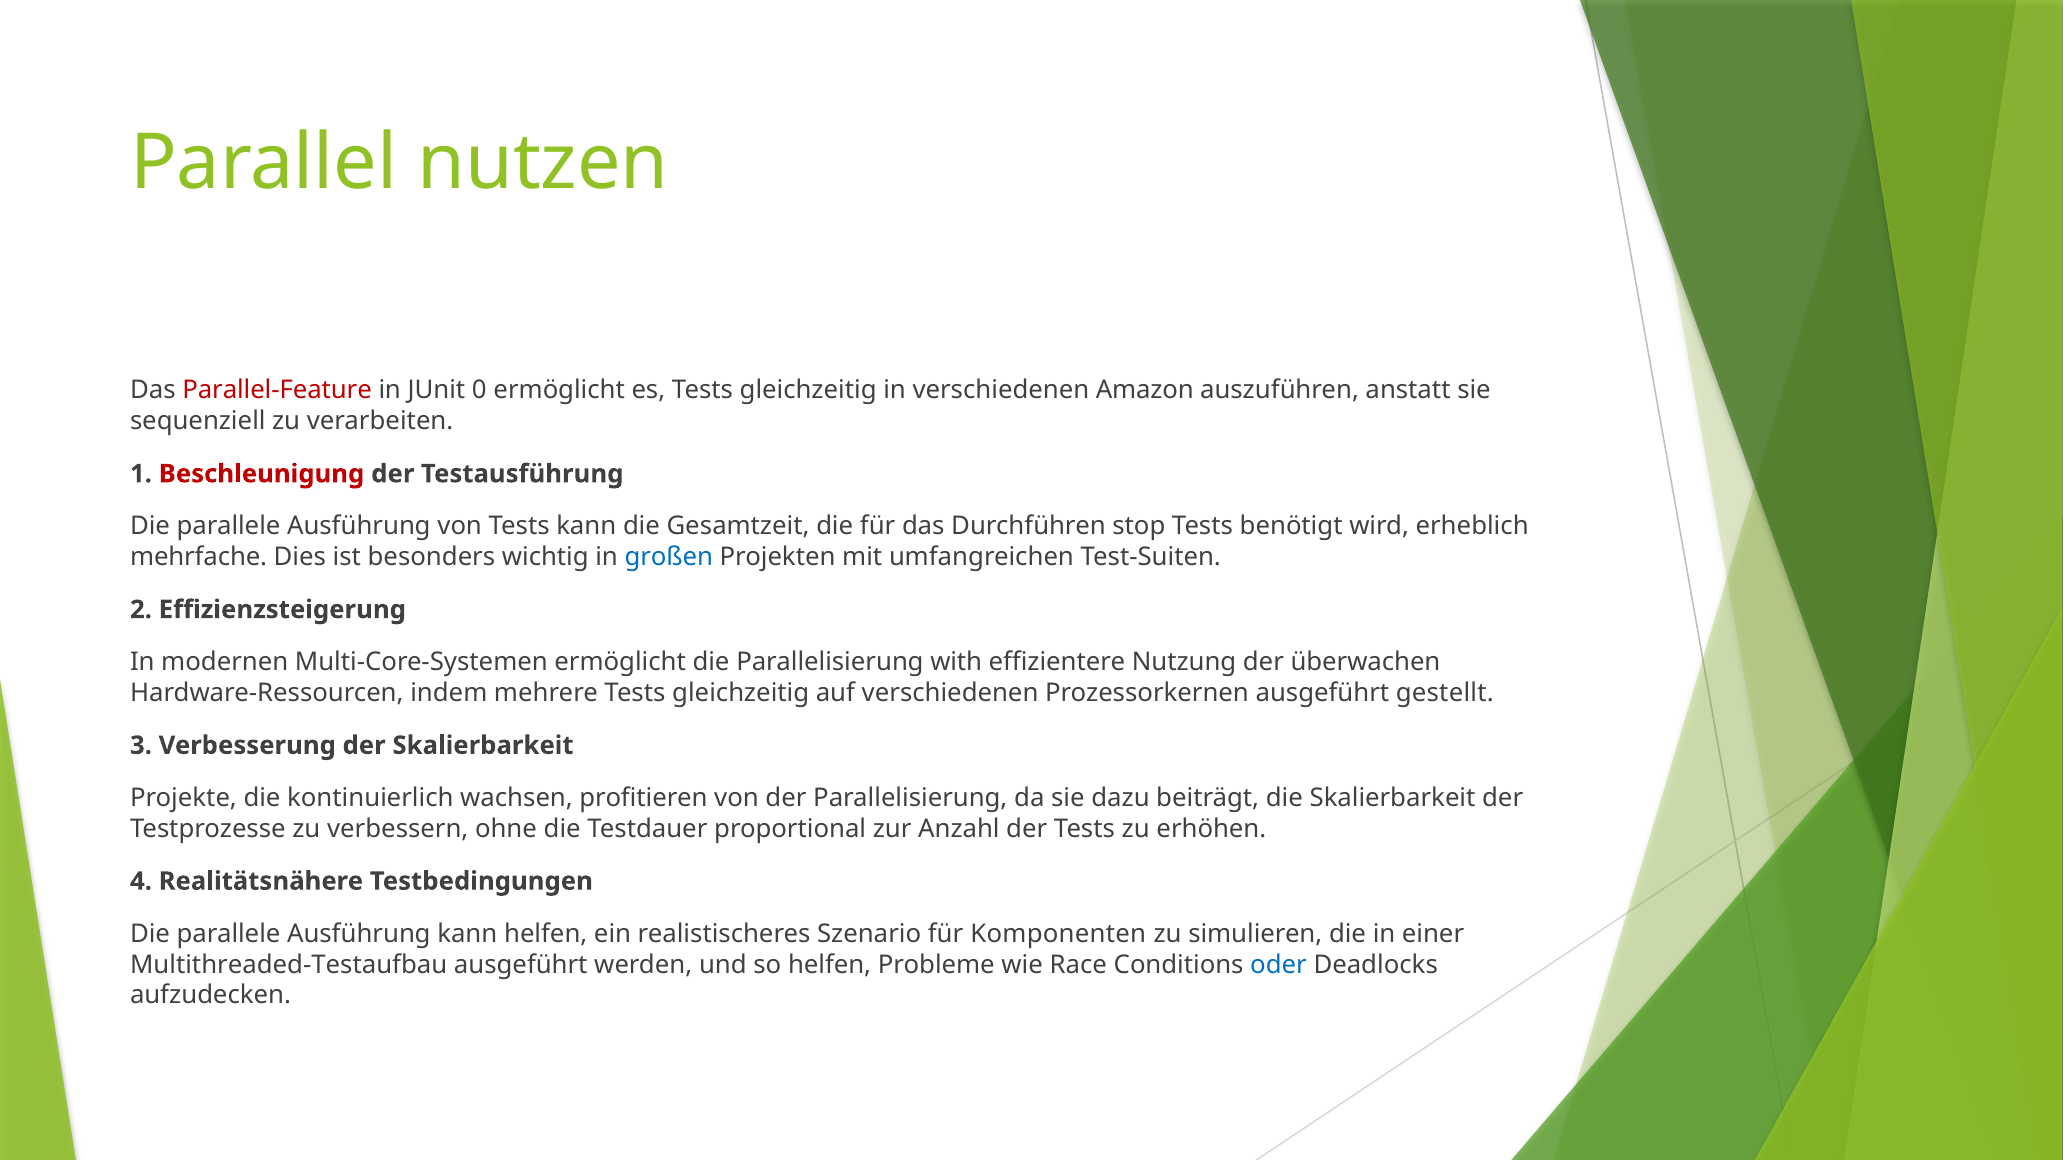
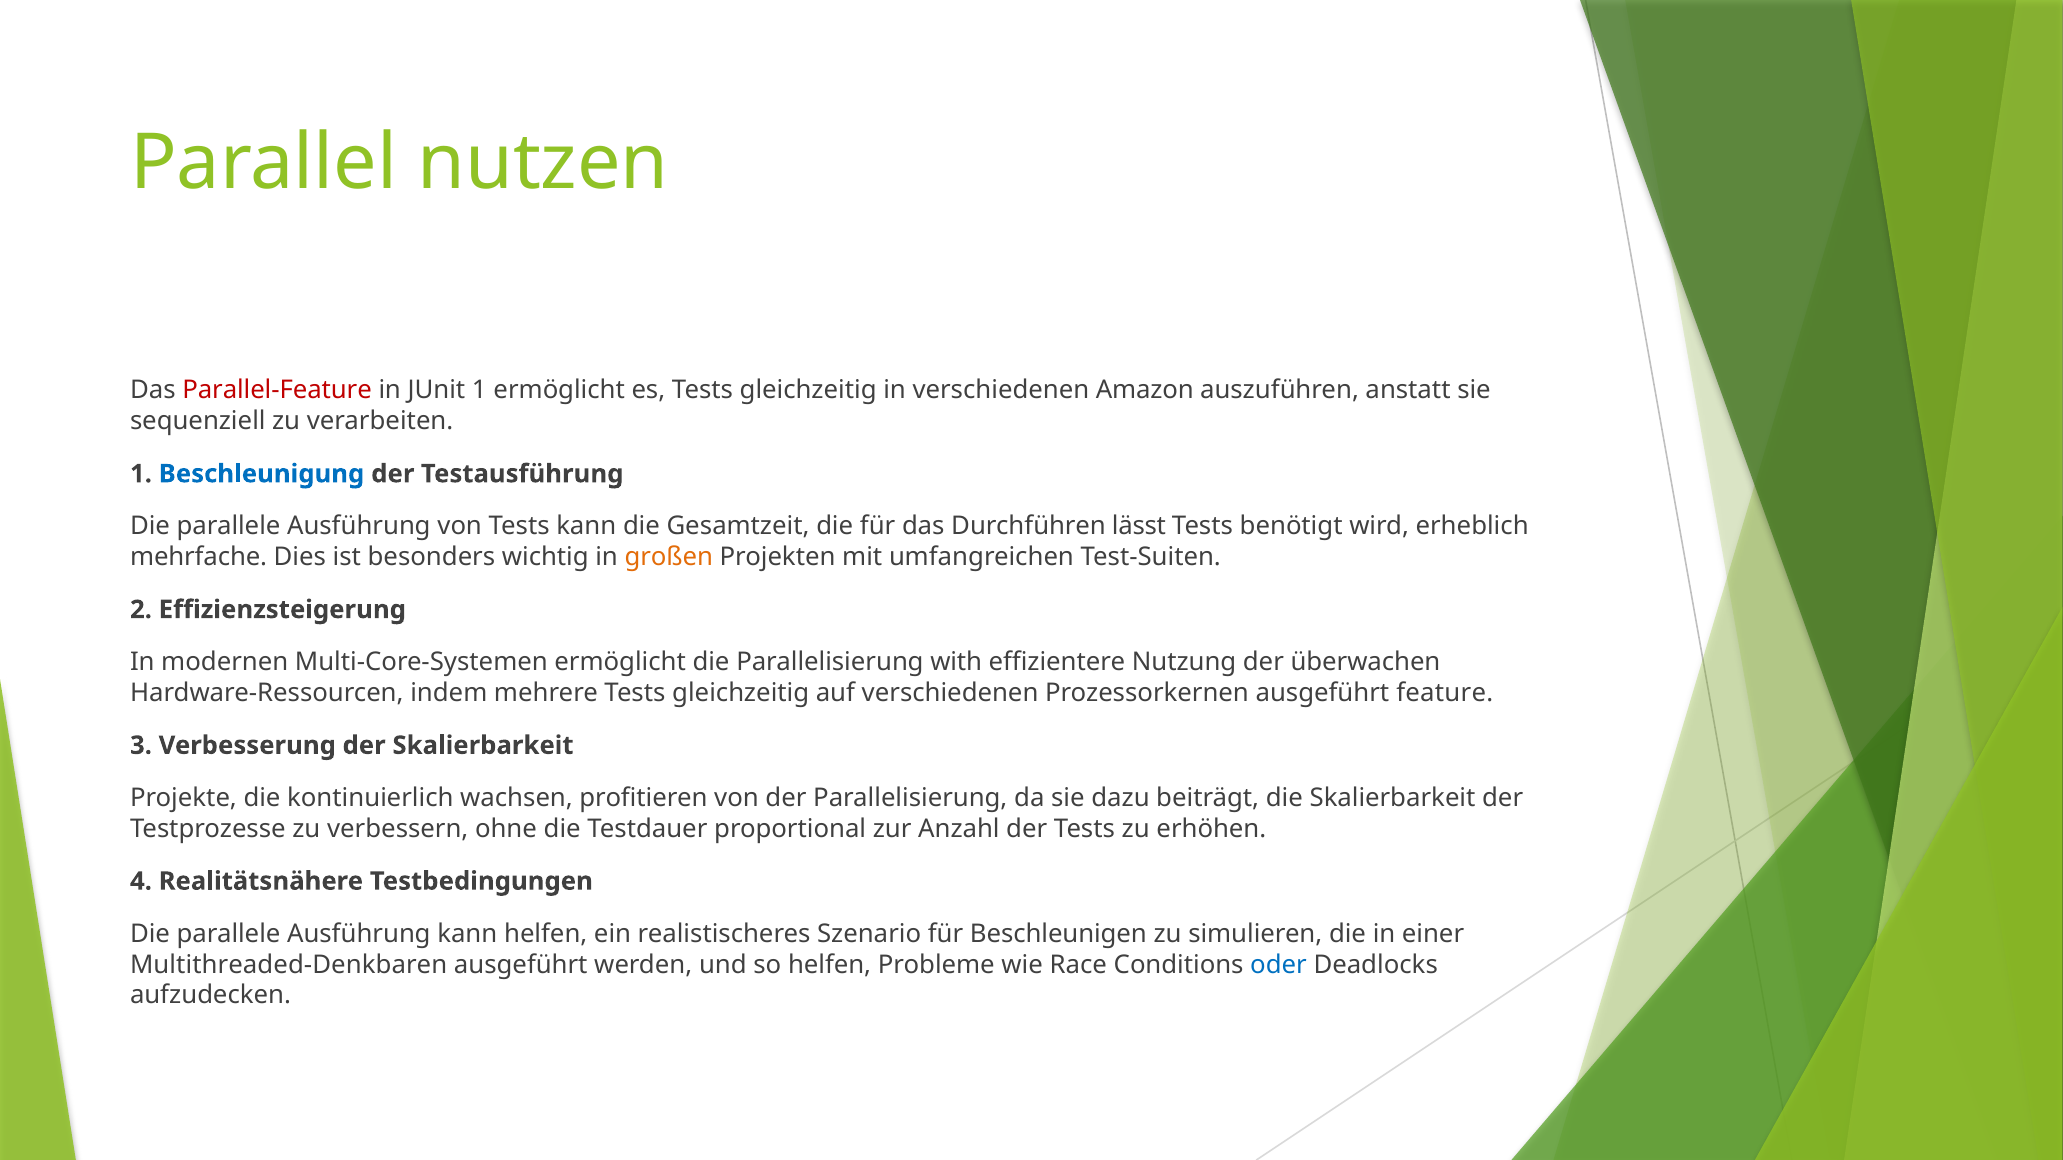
JUnit 0: 0 -> 1
Beschleunigung colour: red -> blue
stop: stop -> lässt
großen colour: blue -> orange
gestellt: gestellt -> feature
Komponenten: Komponenten -> Beschleunigen
Multithreaded-Testaufbau: Multithreaded-Testaufbau -> Multithreaded-Denkbaren
